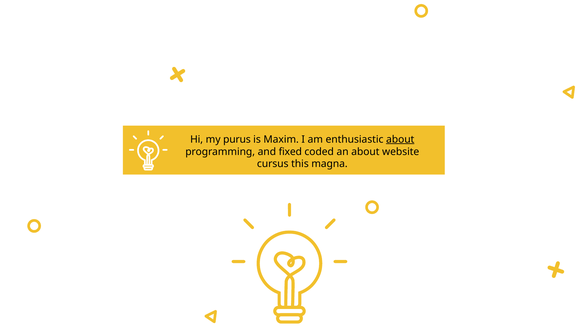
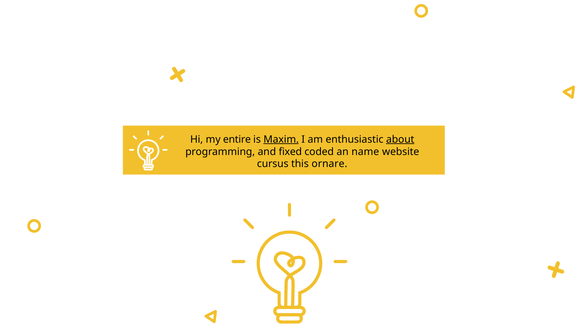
purus: purus -> entire
Maxim underline: none -> present
an about: about -> name
magna: magna -> ornare
